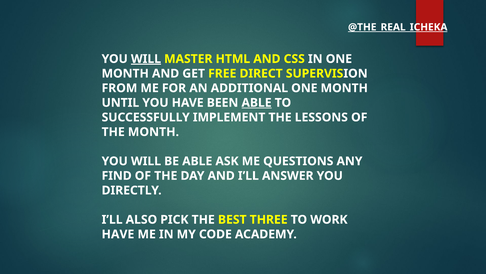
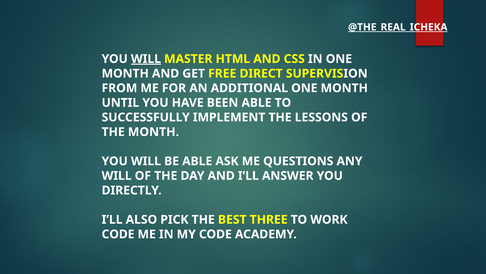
ABLE at (257, 103) underline: present -> none
FIND at (117, 175): FIND -> WILL
HAVE at (118, 234): HAVE -> CODE
